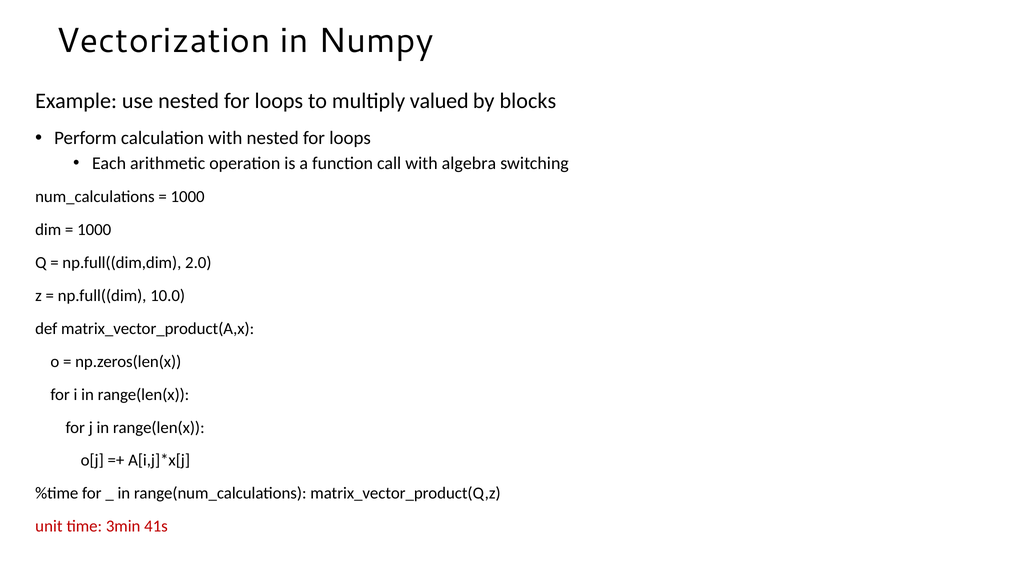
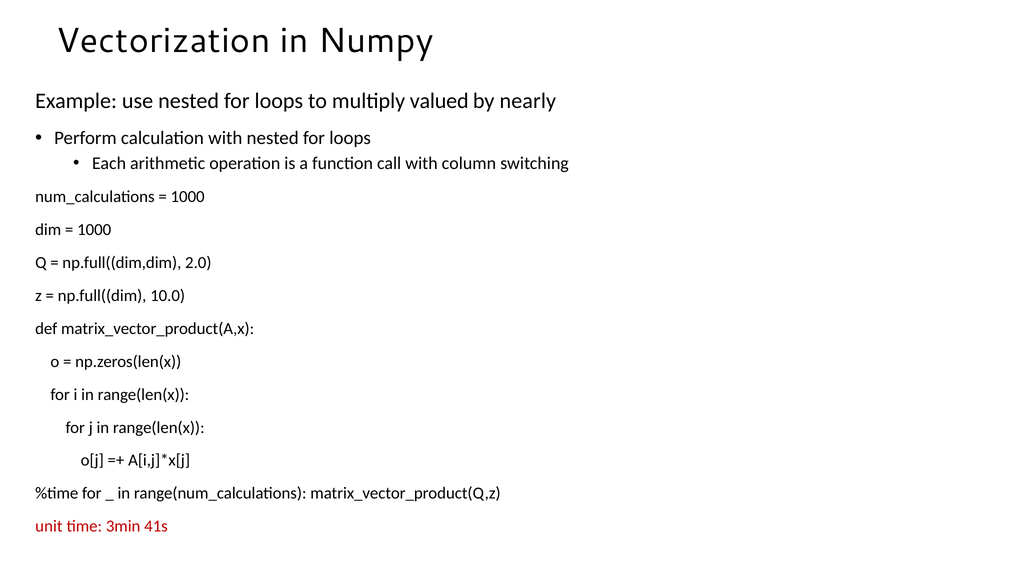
blocks: blocks -> nearly
algebra: algebra -> column
